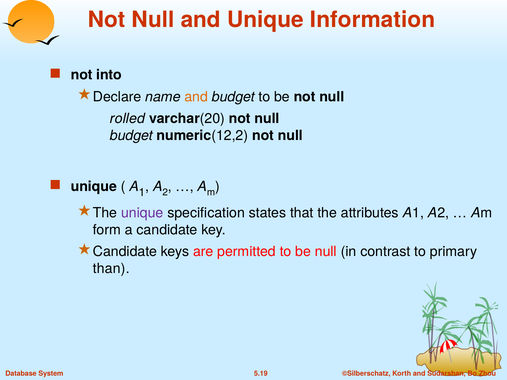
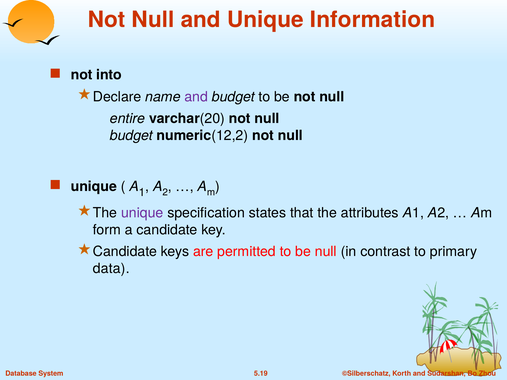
and at (196, 97) colour: orange -> purple
rolled: rolled -> entire
than: than -> data
